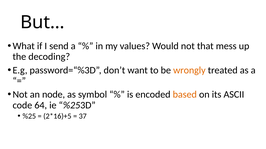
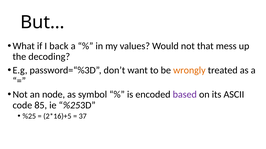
send: send -> back
based colour: orange -> purple
64: 64 -> 85
